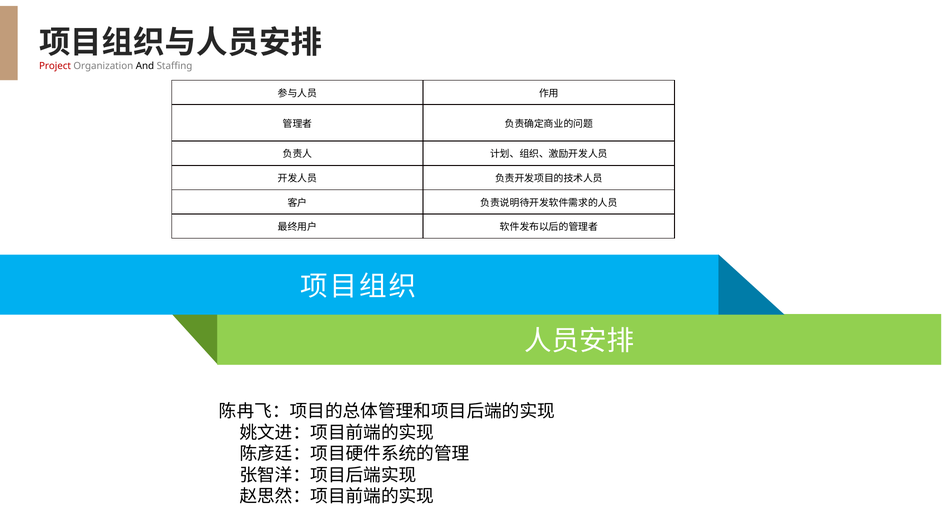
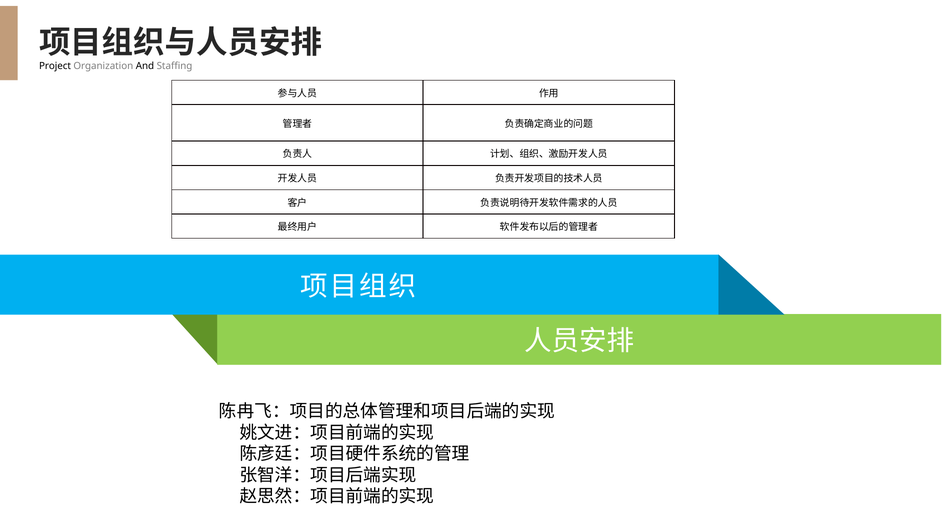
Project colour: red -> black
